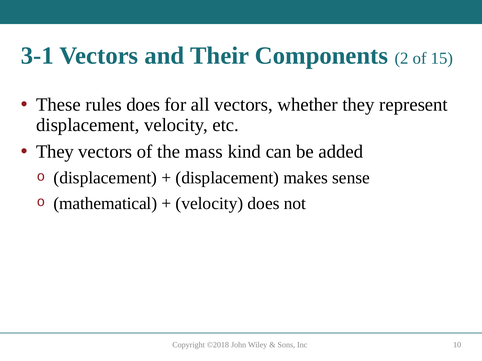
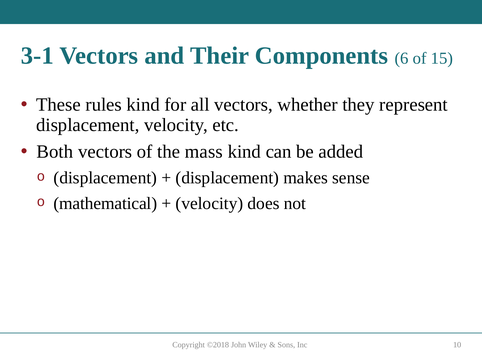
2: 2 -> 6
rules does: does -> kind
They at (55, 152): They -> Both
